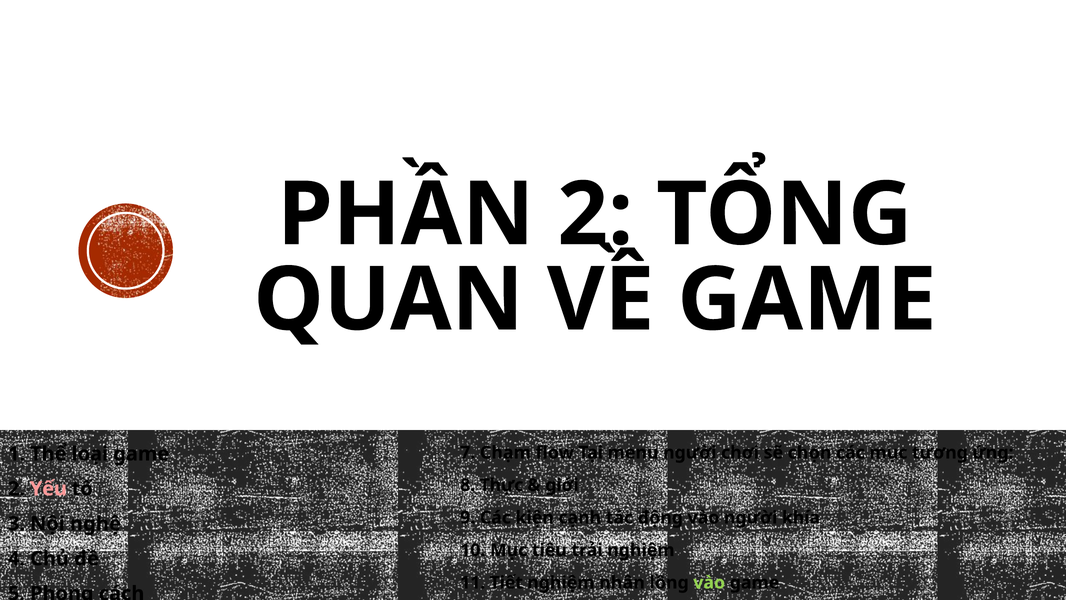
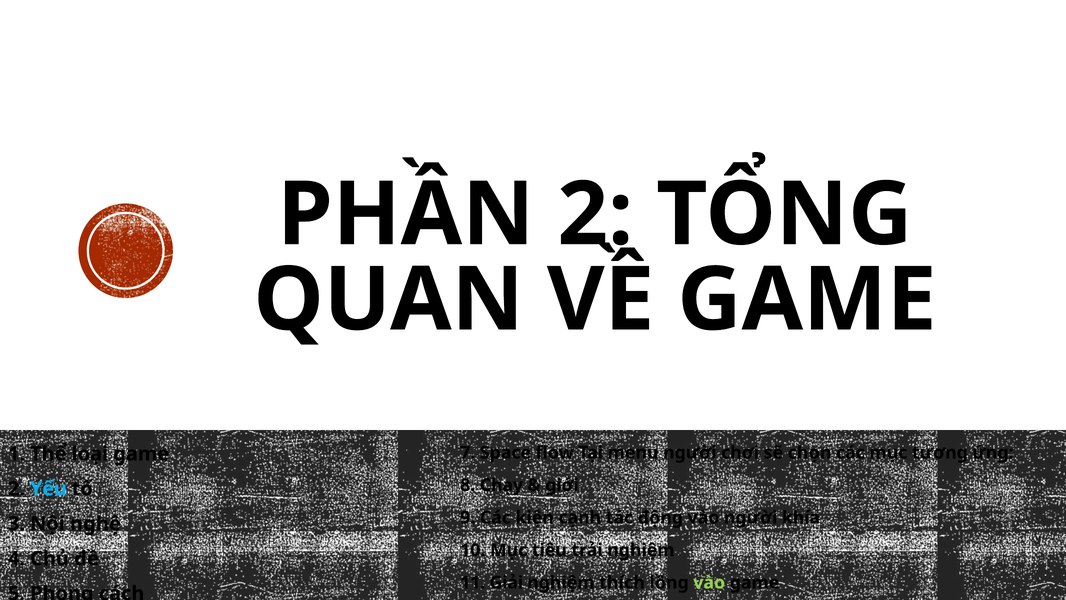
Chạm: Chạm -> Space
Thực: Thực -> Chạy
Yếu colour: pink -> light blue
Tiết: Tiết -> Giải
nhân: nhân -> thích
